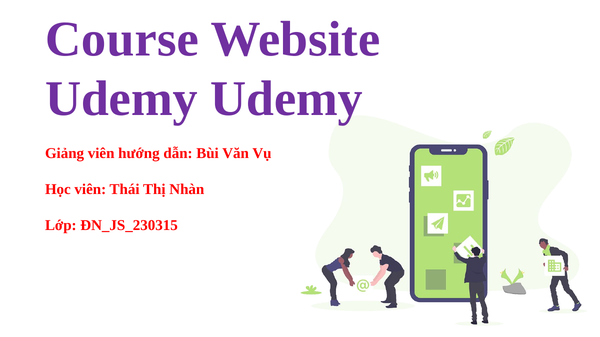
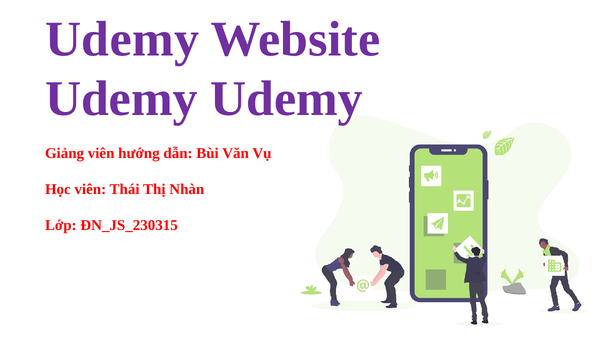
Course at (122, 39): Course -> Udemy
